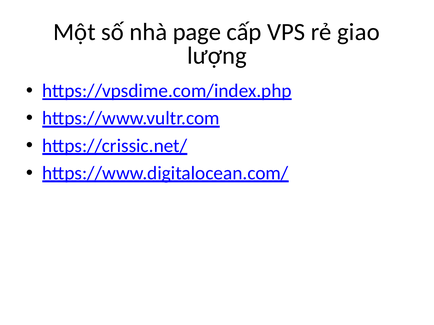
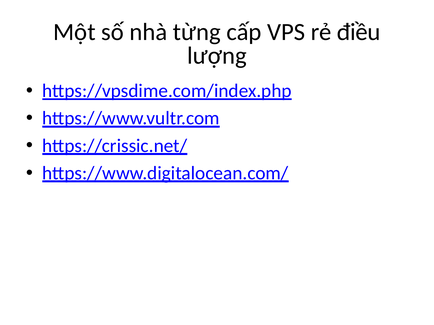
page: page -> từng
giao: giao -> điều
